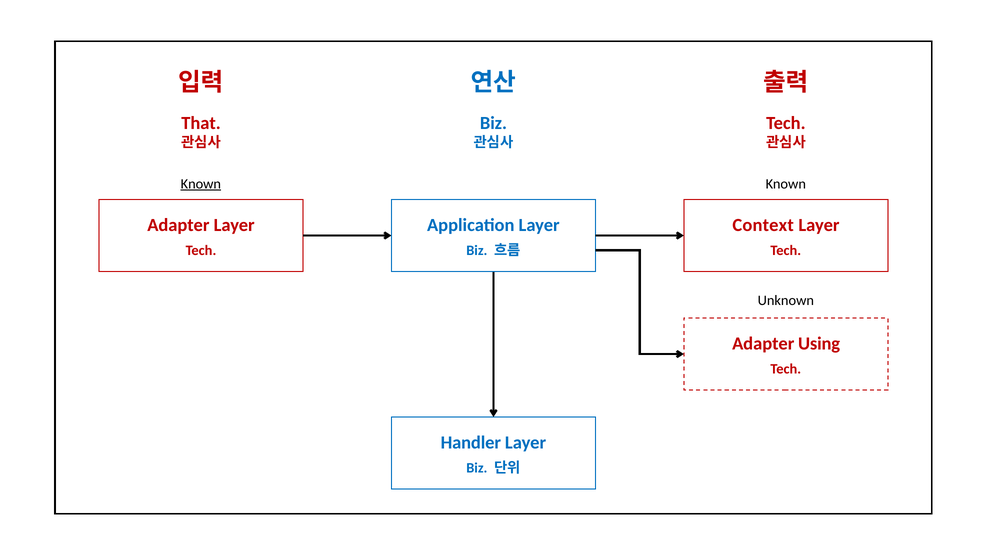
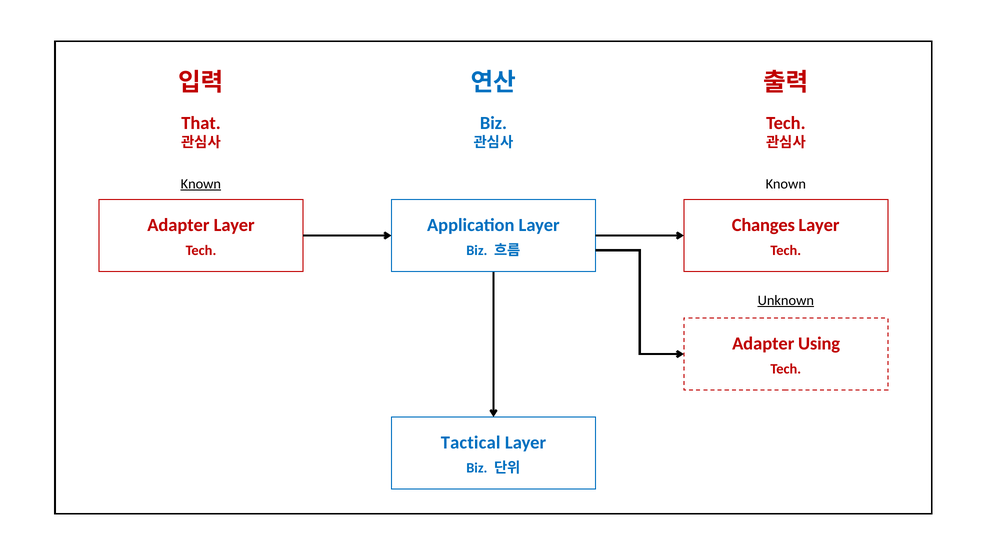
Context: Context -> Changes
Unknown underline: none -> present
Handler: Handler -> Tactical
